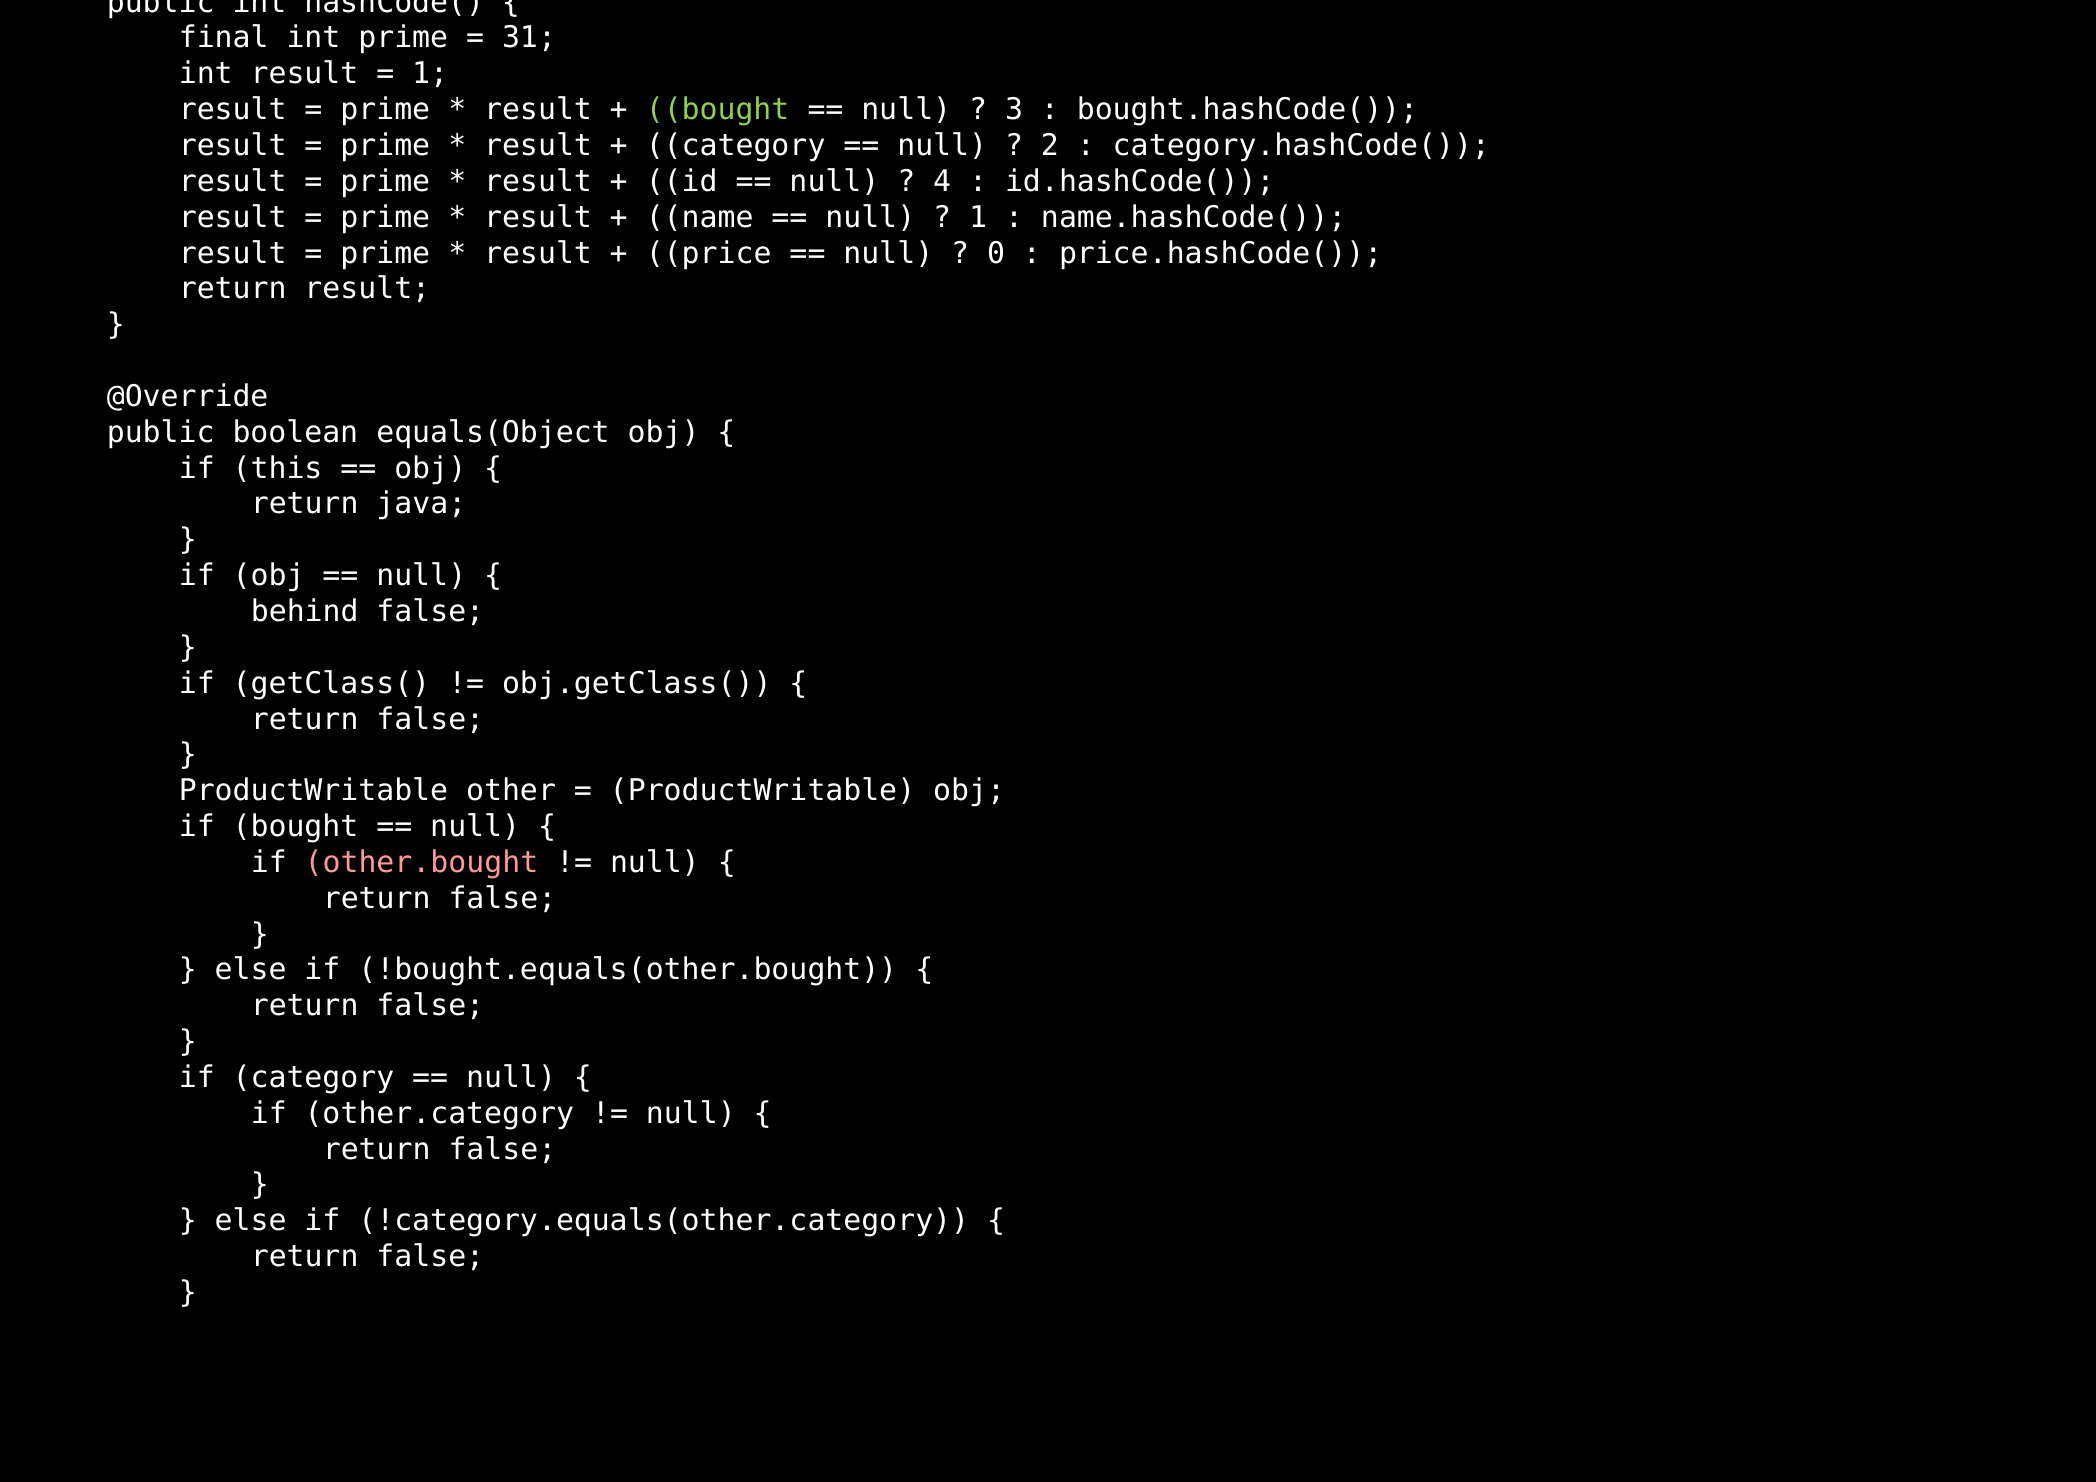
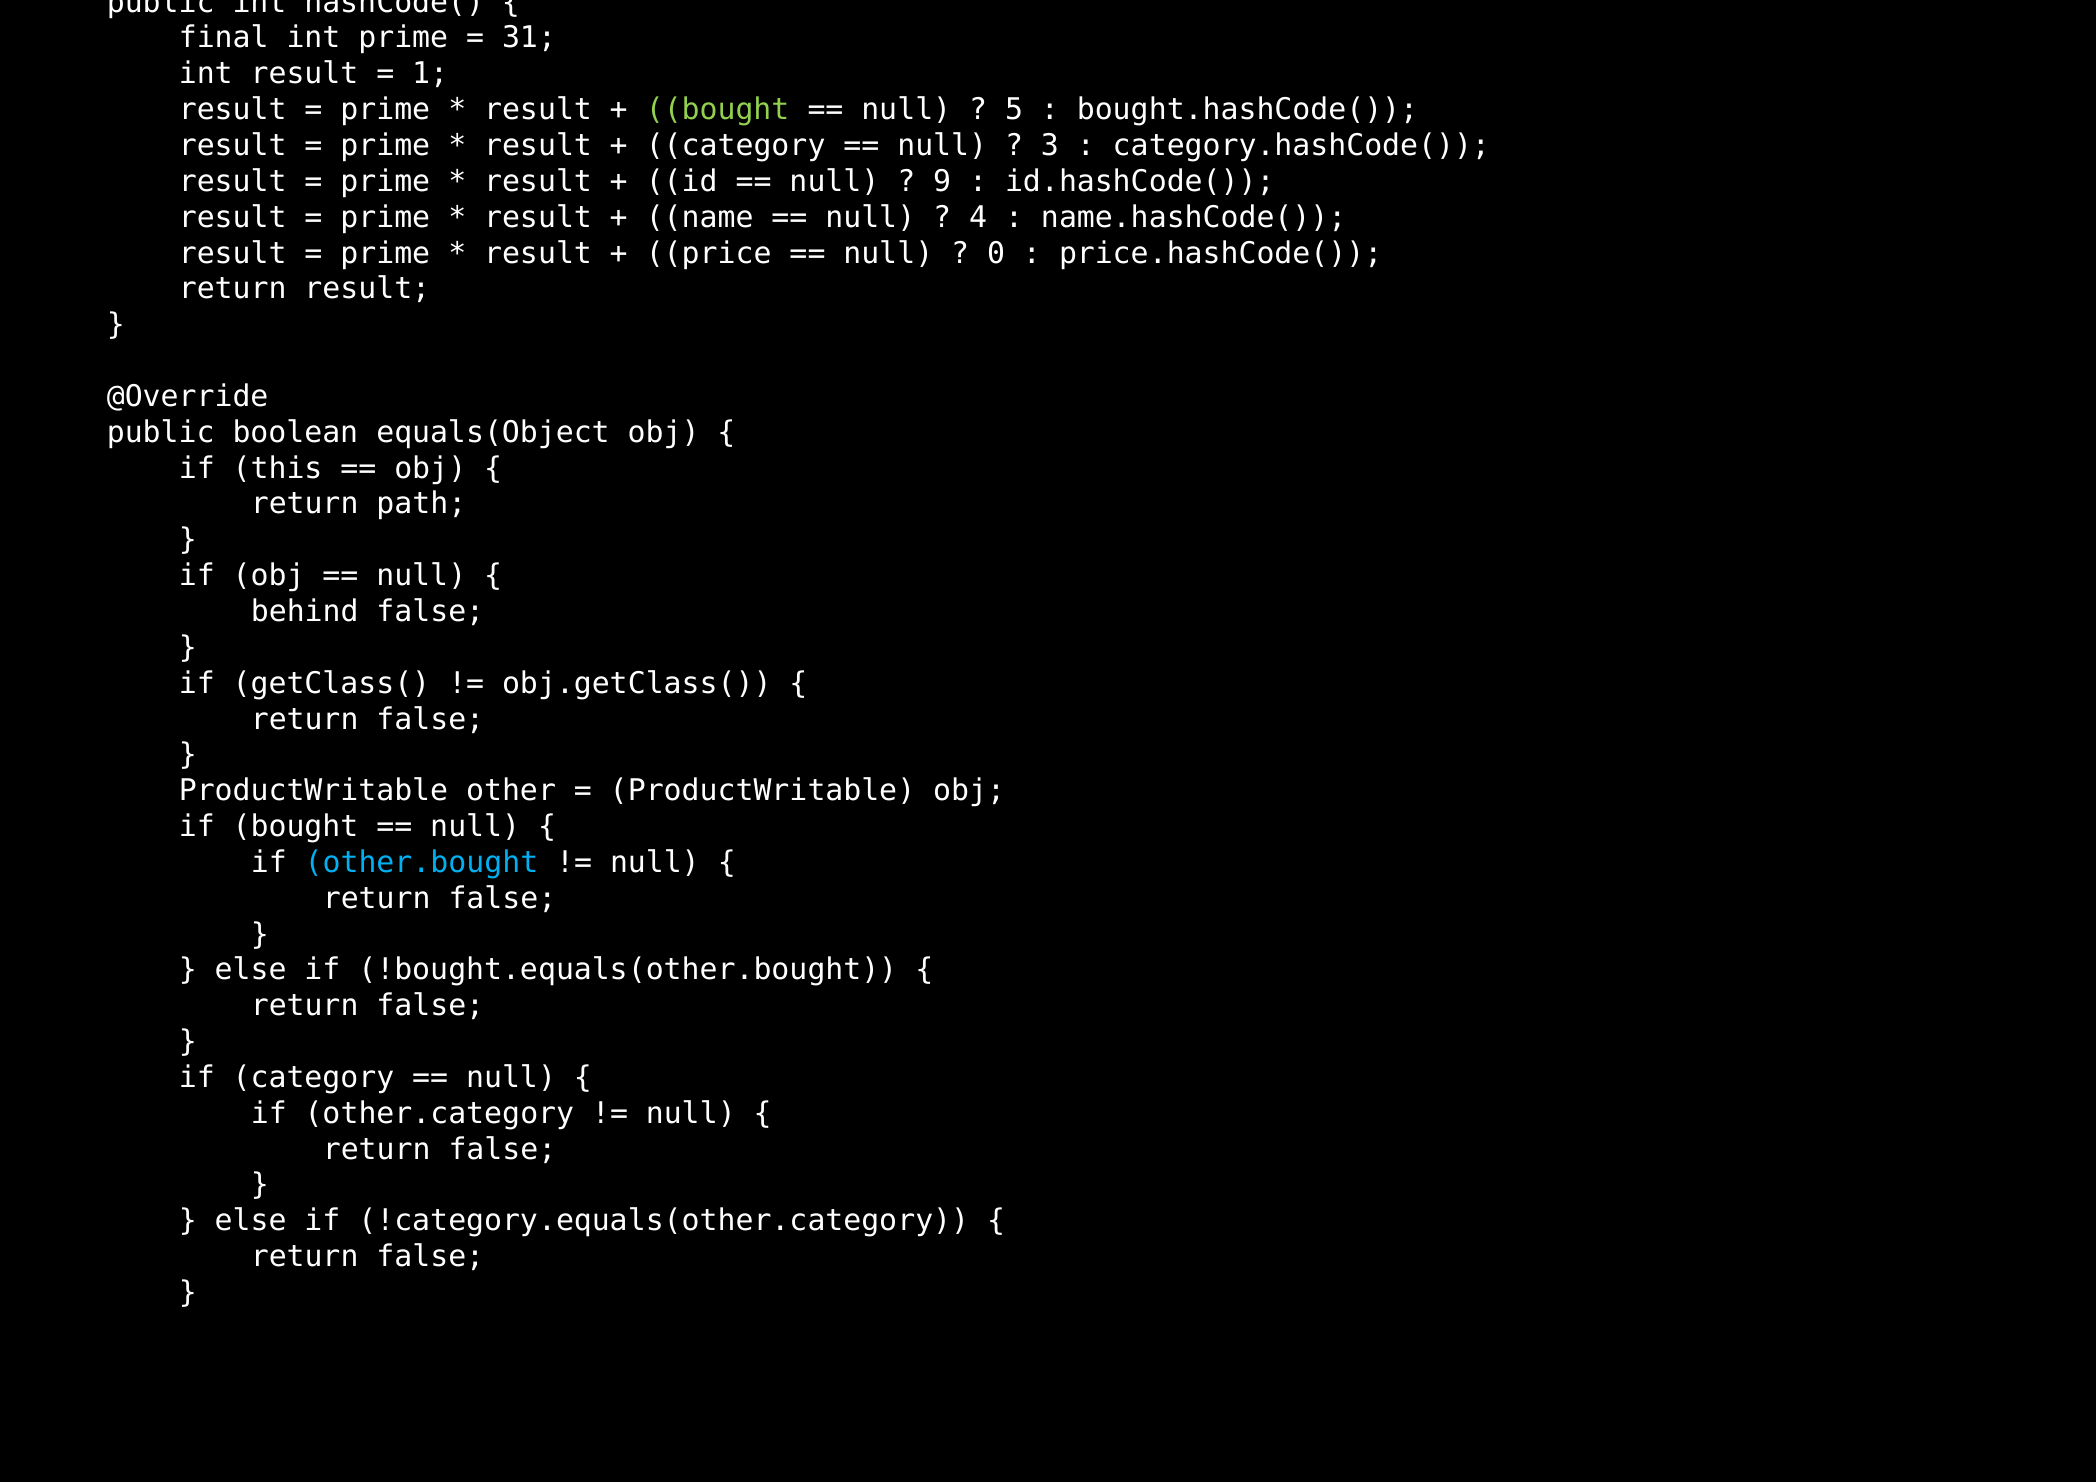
3: 3 -> 5
2: 2 -> 3
4: 4 -> 9
1 at (978, 217): 1 -> 4
java: java -> path
other.bought colour: pink -> light blue
